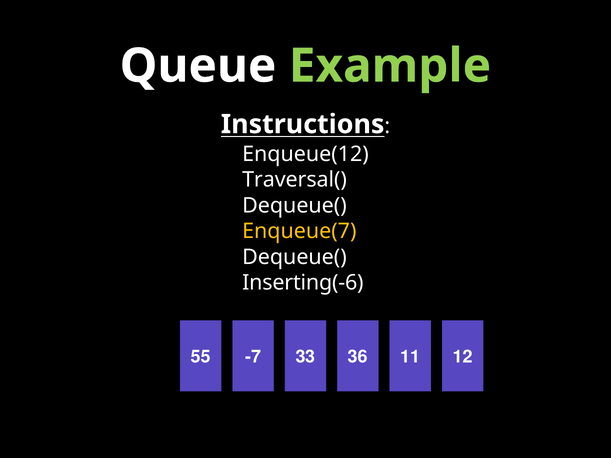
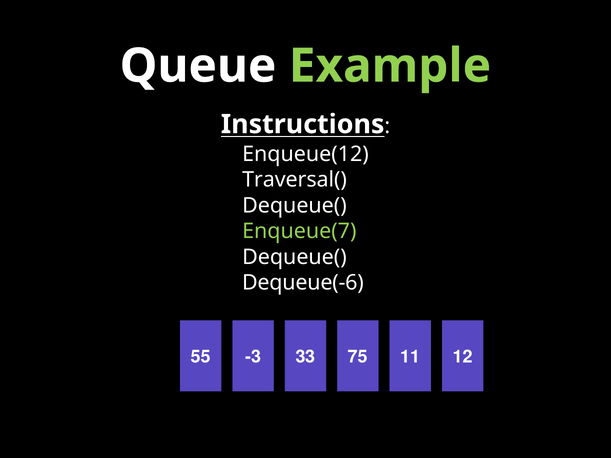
Enqueue(7 colour: yellow -> light green
Inserting(-6: Inserting(-6 -> Dequeue(-6
-7: -7 -> -3
36: 36 -> 75
